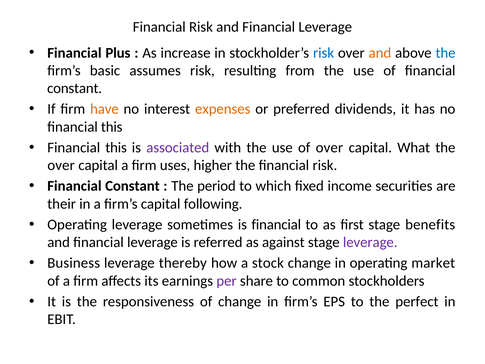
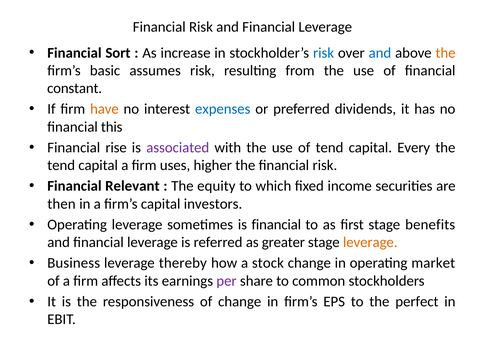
Plus: Plus -> Sort
and at (380, 53) colour: orange -> blue
the at (446, 53) colour: blue -> orange
expenses colour: orange -> blue
this at (116, 147): this -> rise
of over: over -> tend
What: What -> Every
over at (61, 165): over -> tend
Constant at (132, 186): Constant -> Relevant
period: period -> equity
their: their -> then
following: following -> investors
against: against -> greater
leverage at (370, 242) colour: purple -> orange
